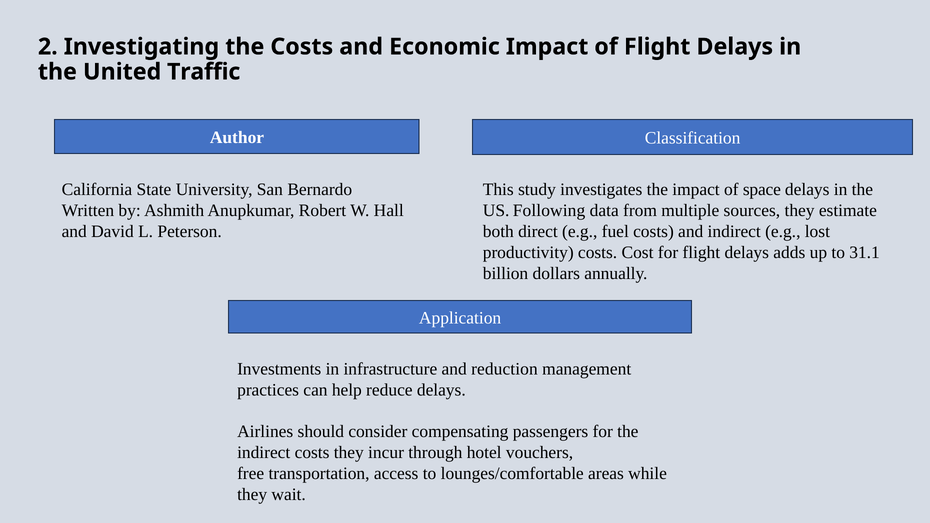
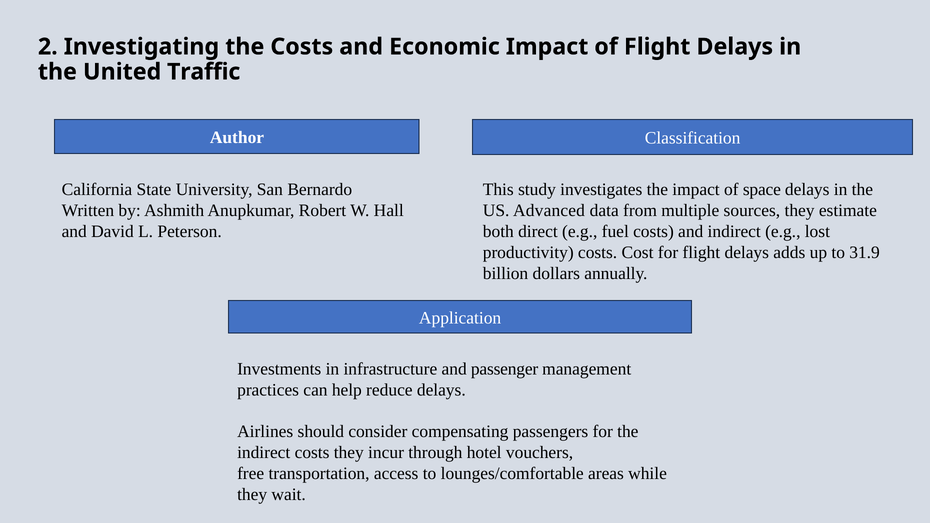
Following: Following -> Advanced
31.1: 31.1 -> 31.9
reduction: reduction -> passenger
